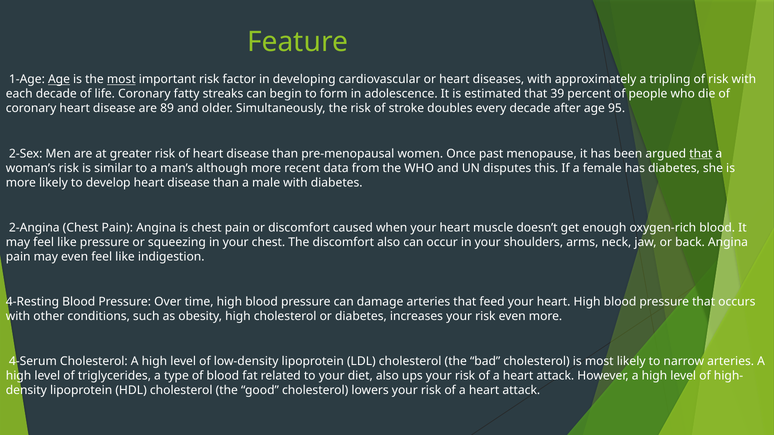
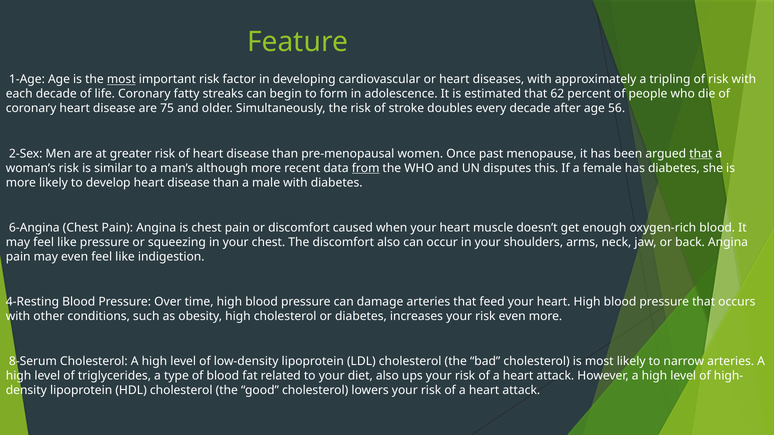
Age at (59, 80) underline: present -> none
39: 39 -> 62
89: 89 -> 75
95: 95 -> 56
from underline: none -> present
2-Angina: 2-Angina -> 6-Angina
4-Serum: 4-Serum -> 8-Serum
